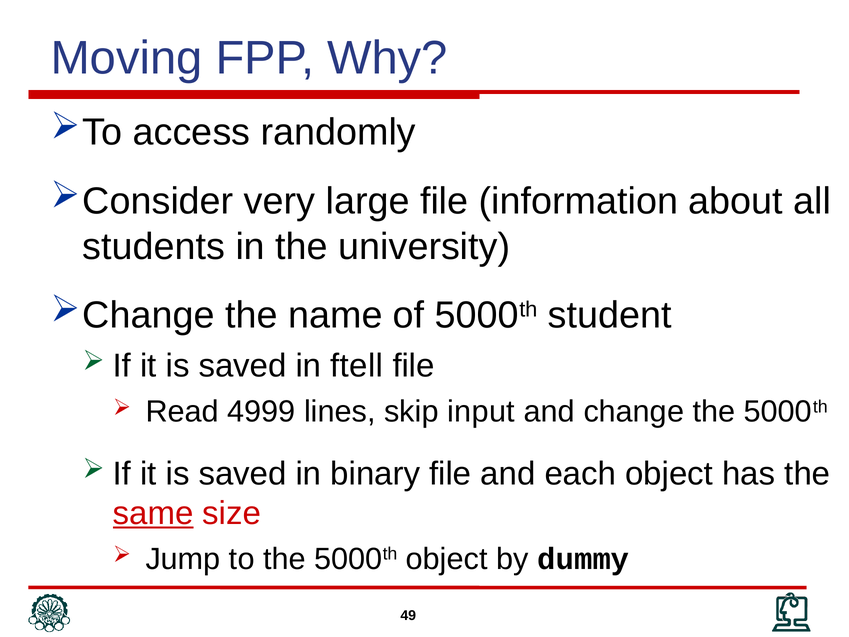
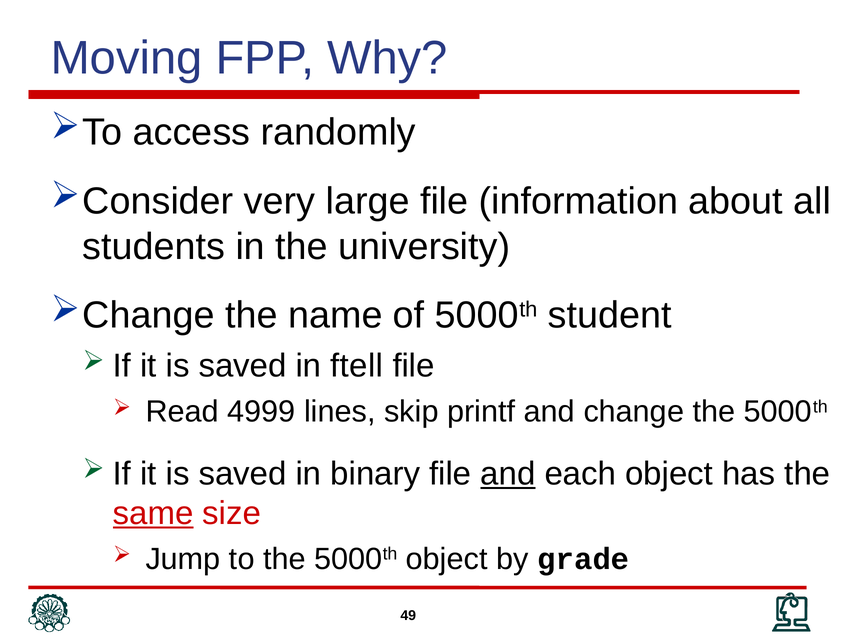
input: input -> printf
and at (508, 474) underline: none -> present
dummy: dummy -> grade
